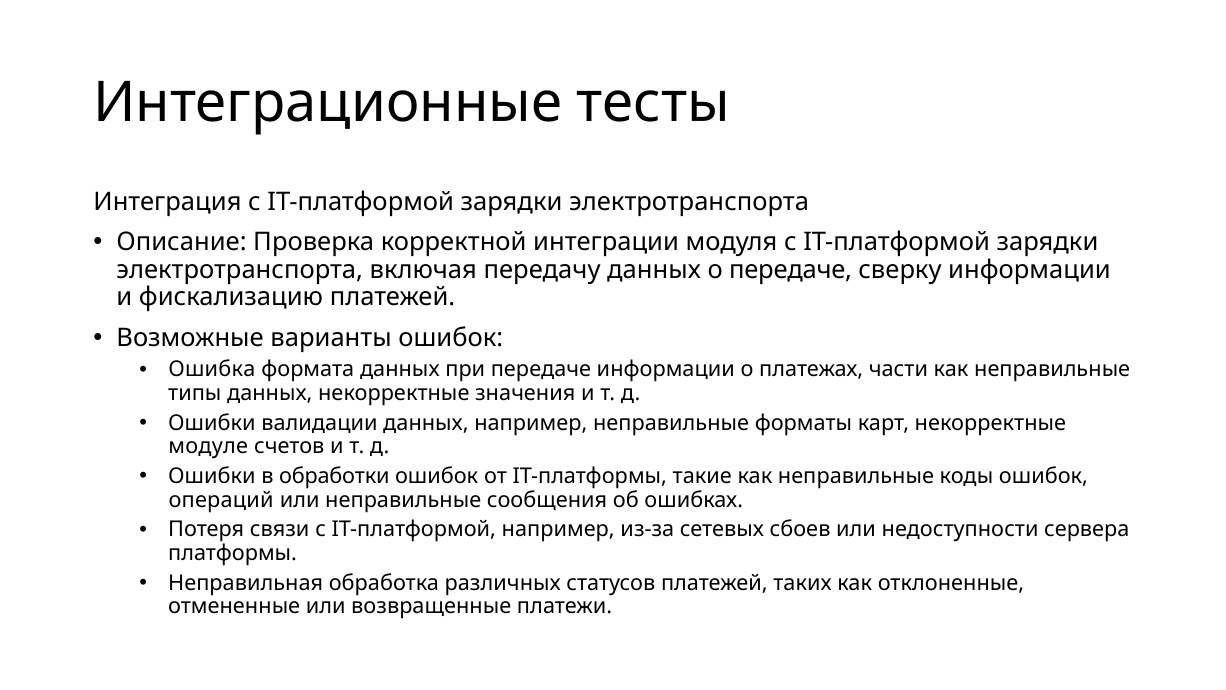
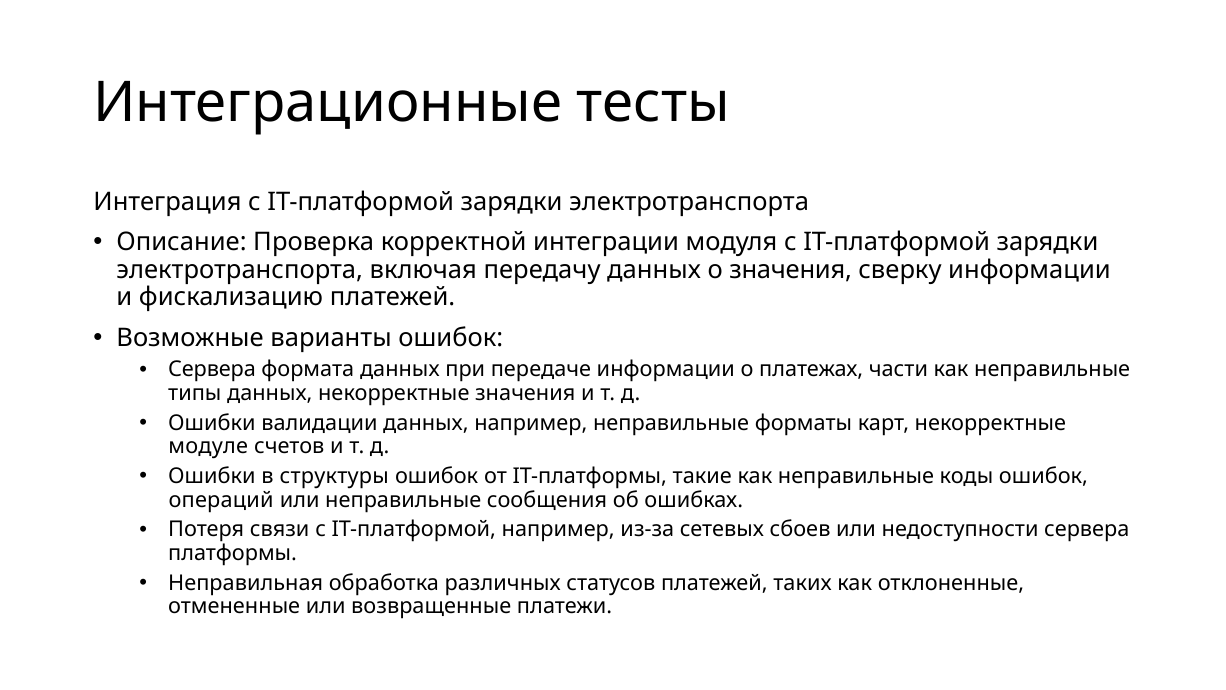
о передаче: передаче -> значения
Ошибка at (212, 370): Ошибка -> Сервера
обработки: обработки -> структуры
